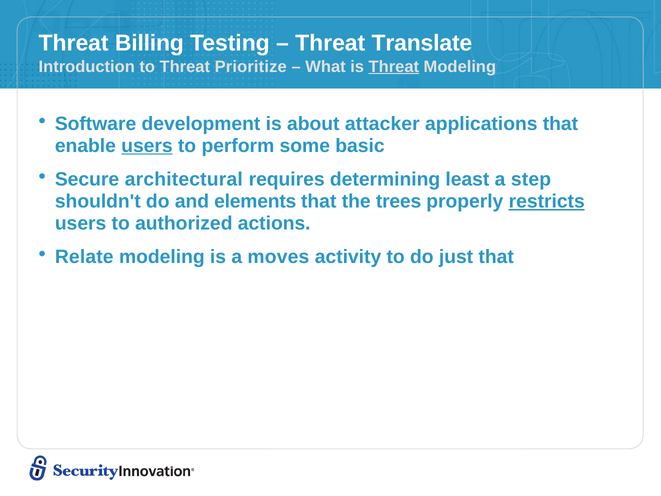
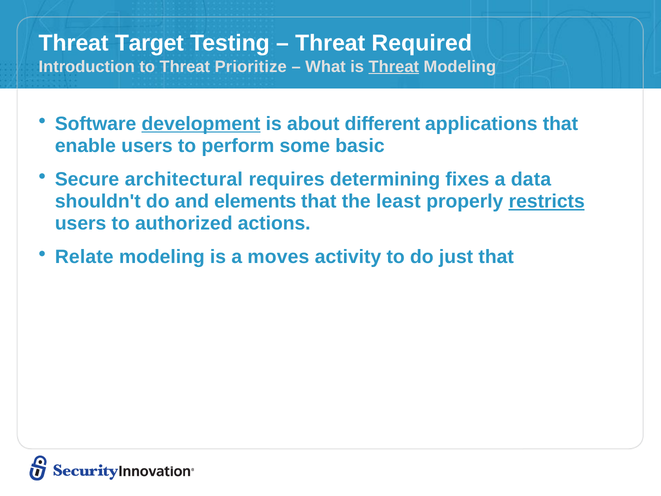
Billing: Billing -> Target
Translate: Translate -> Required
development underline: none -> present
attacker: attacker -> different
users at (147, 146) underline: present -> none
least: least -> fixes
step: step -> data
trees: trees -> least
